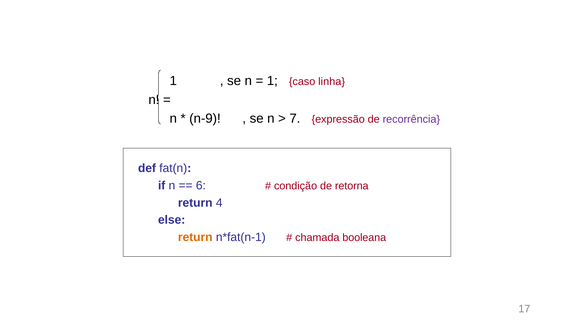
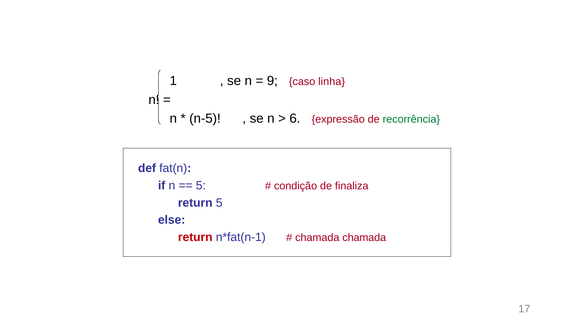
1 at (272, 81): 1 -> 9
n-9: n-9 -> n-5
7: 7 -> 6
recorrência colour: purple -> green
6 at (201, 186): 6 -> 5
retorna: retorna -> finaliza
return 4: 4 -> 5
return at (195, 237) colour: orange -> red
chamada booleana: booleana -> chamada
